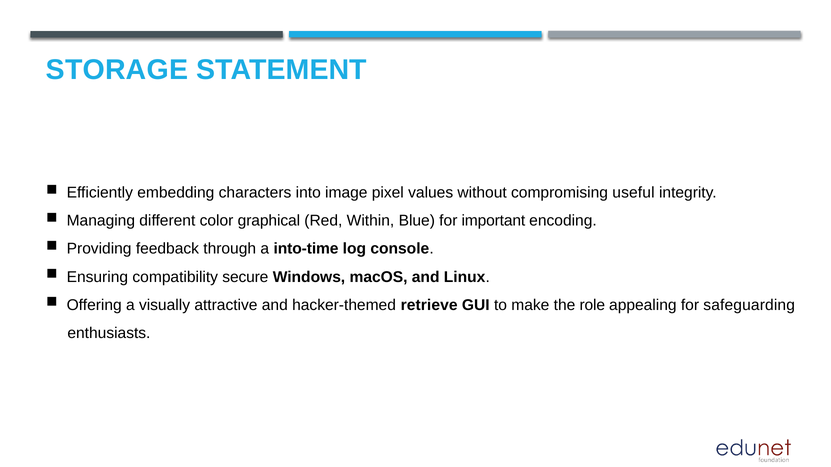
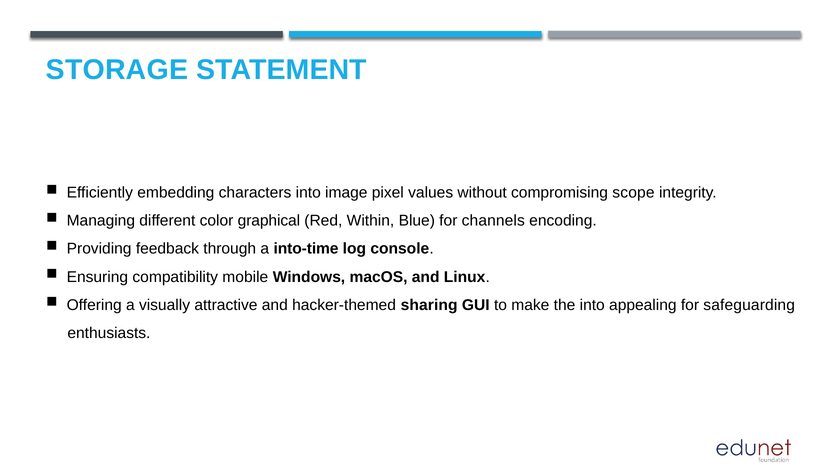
useful: useful -> scope
important: important -> channels
secure: secure -> mobile
retrieve: retrieve -> sharing
the role: role -> into
